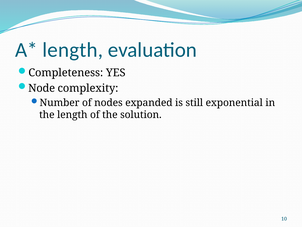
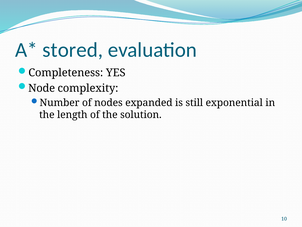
length at (73, 50): length -> stored
